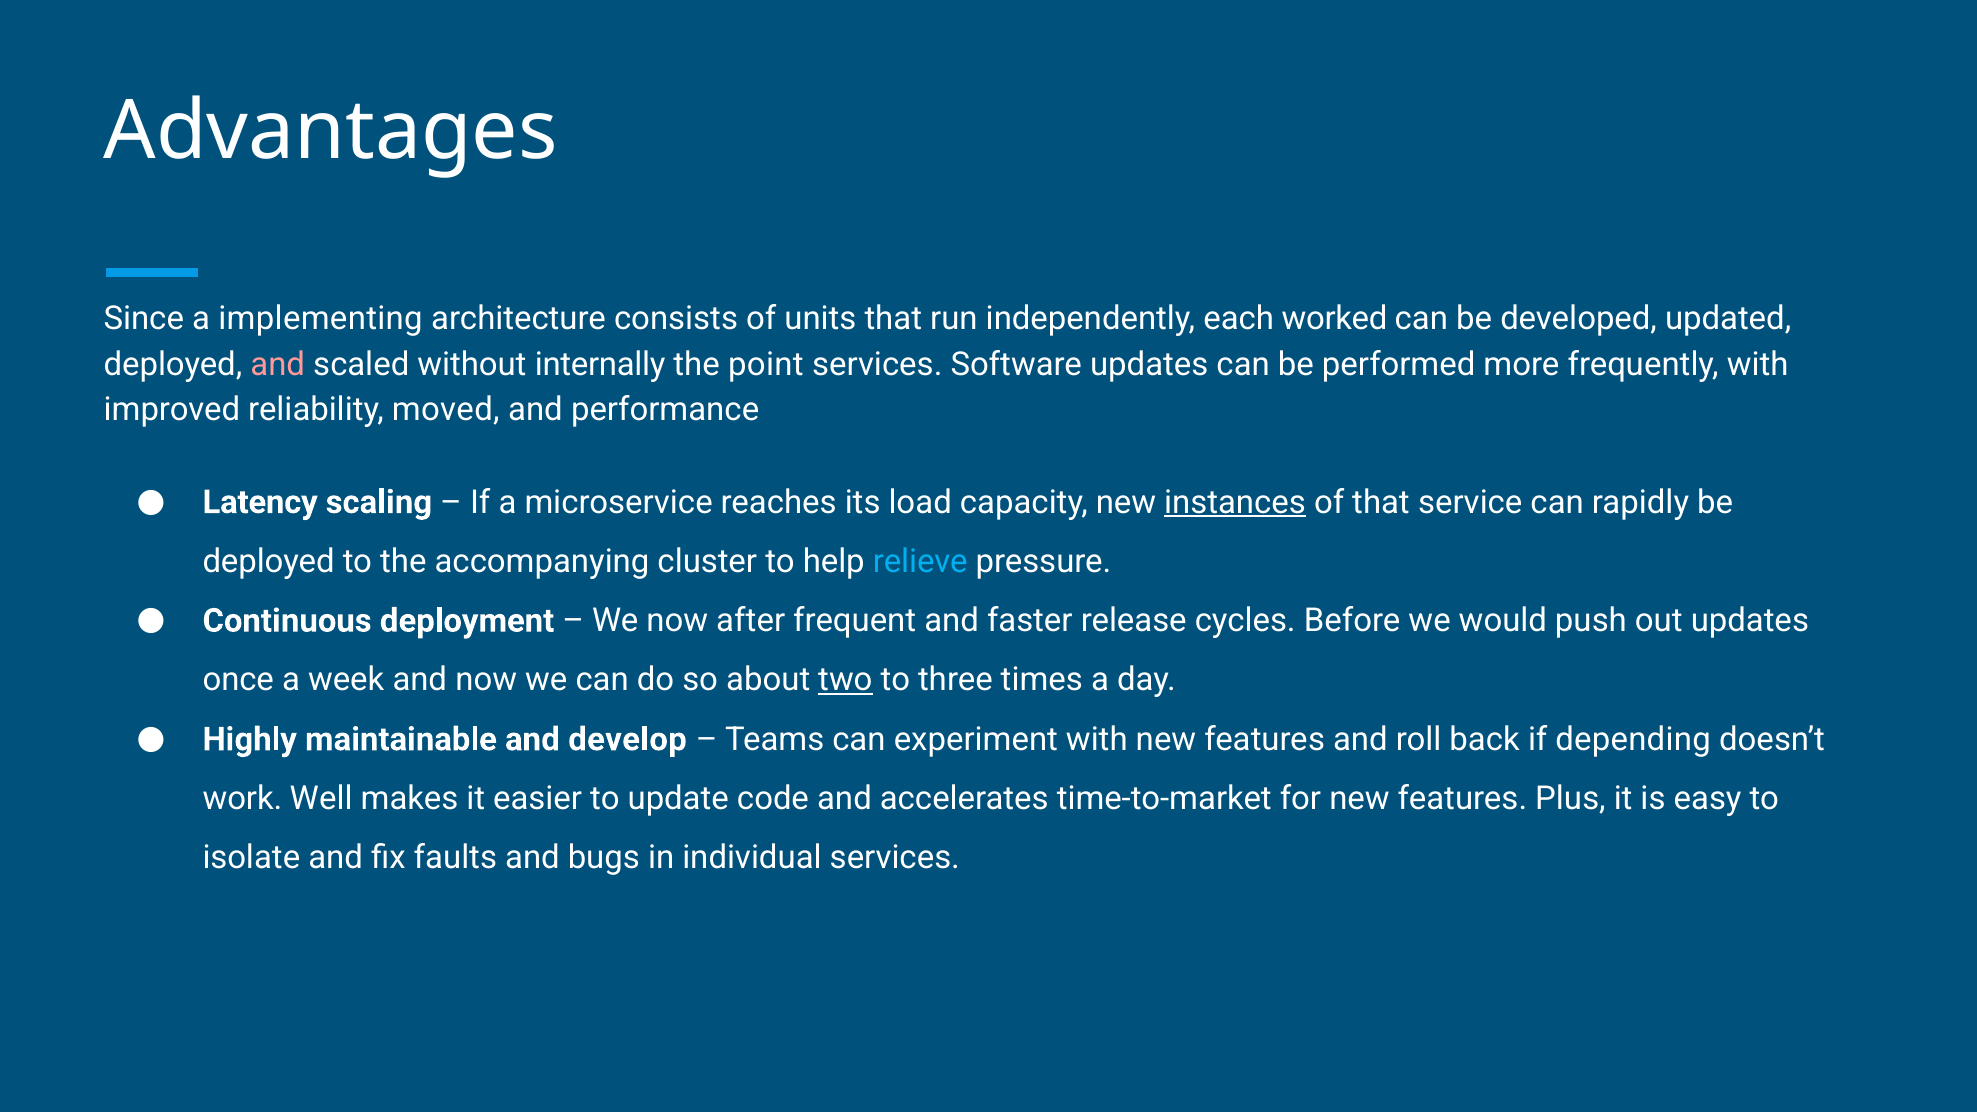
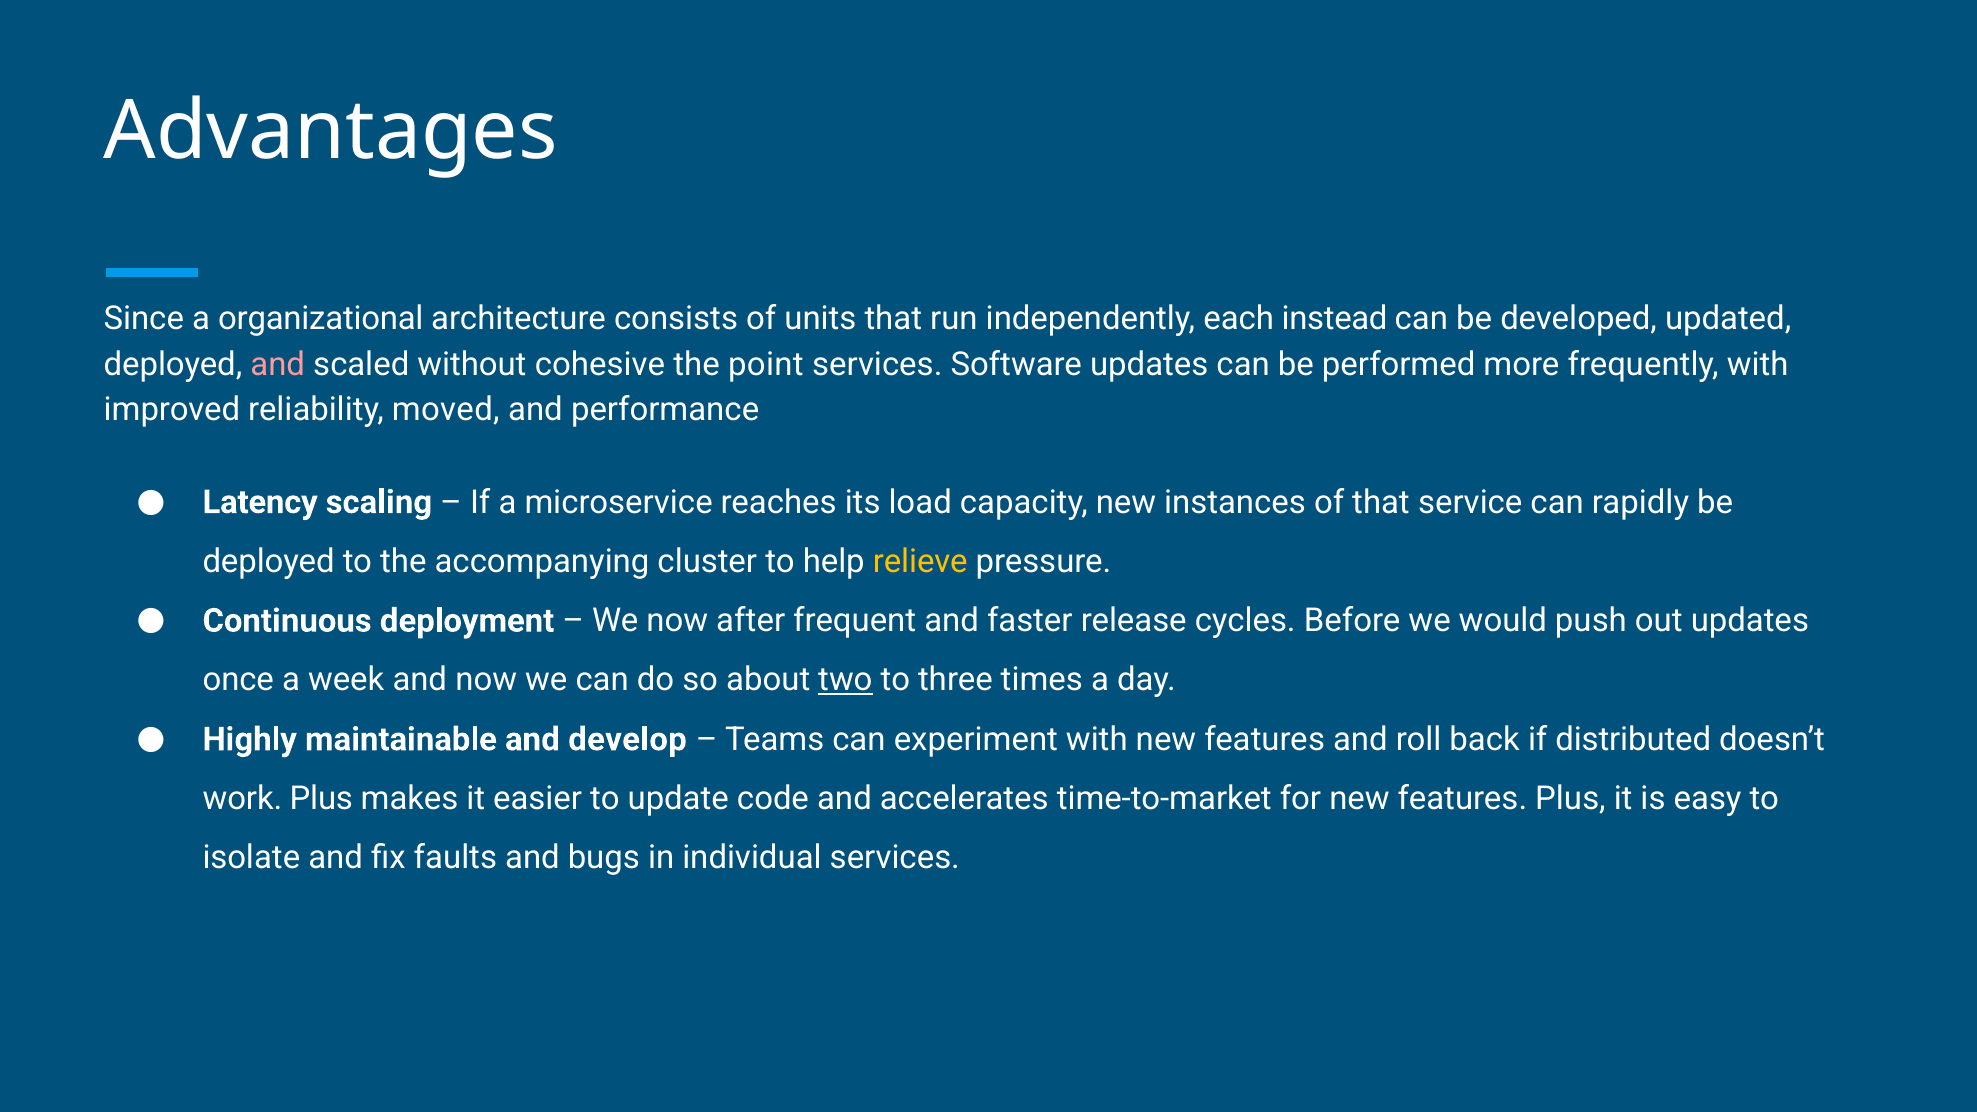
implementing: implementing -> organizational
worked: worked -> instead
internally: internally -> cohesive
instances underline: present -> none
relieve colour: light blue -> yellow
depending: depending -> distributed
work Well: Well -> Plus
